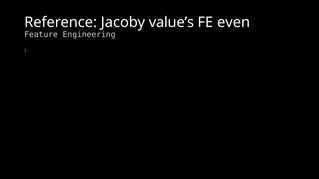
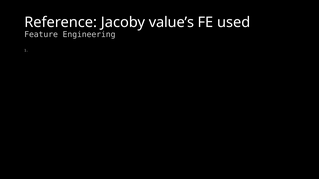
even: even -> used
